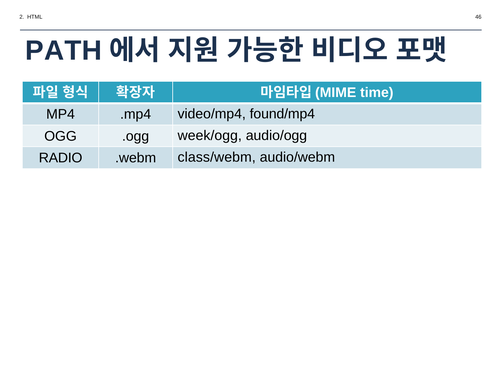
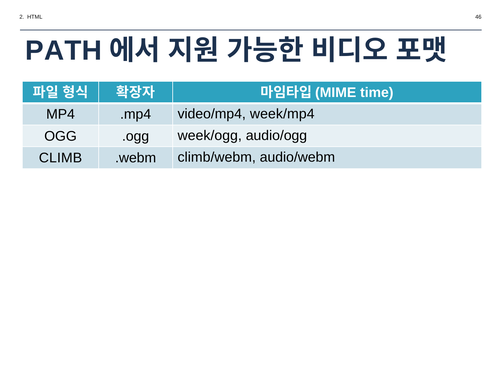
found/mp4: found/mp4 -> week/mp4
RADIO: RADIO -> CLIMB
class/webm: class/webm -> climb/webm
